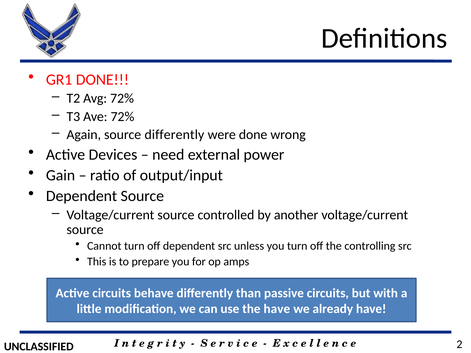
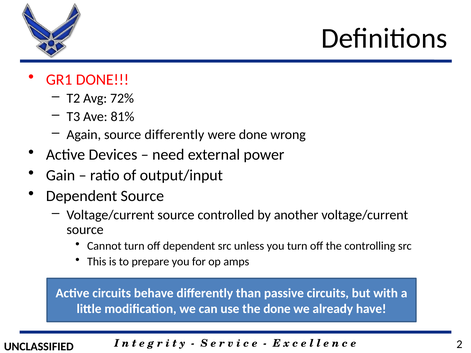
Ave 72%: 72% -> 81%
the have: have -> done
